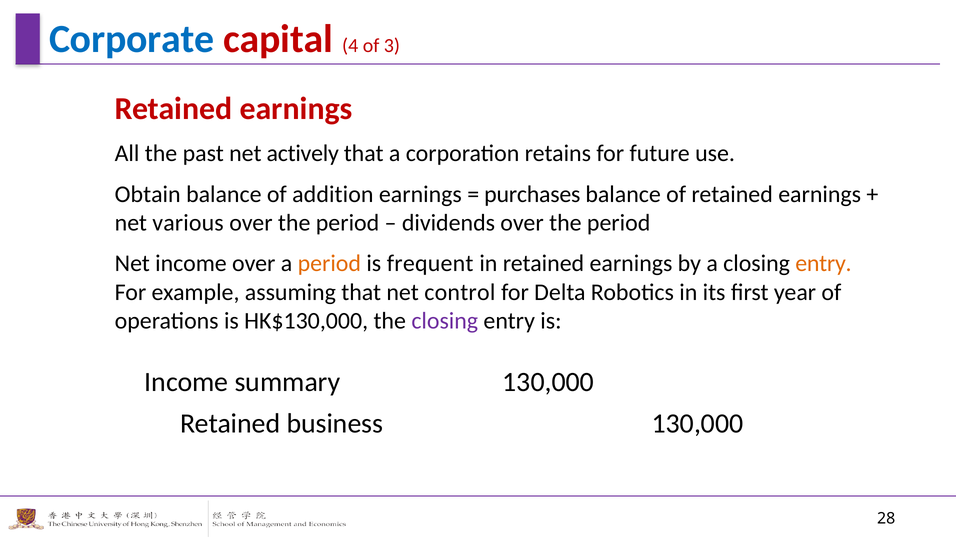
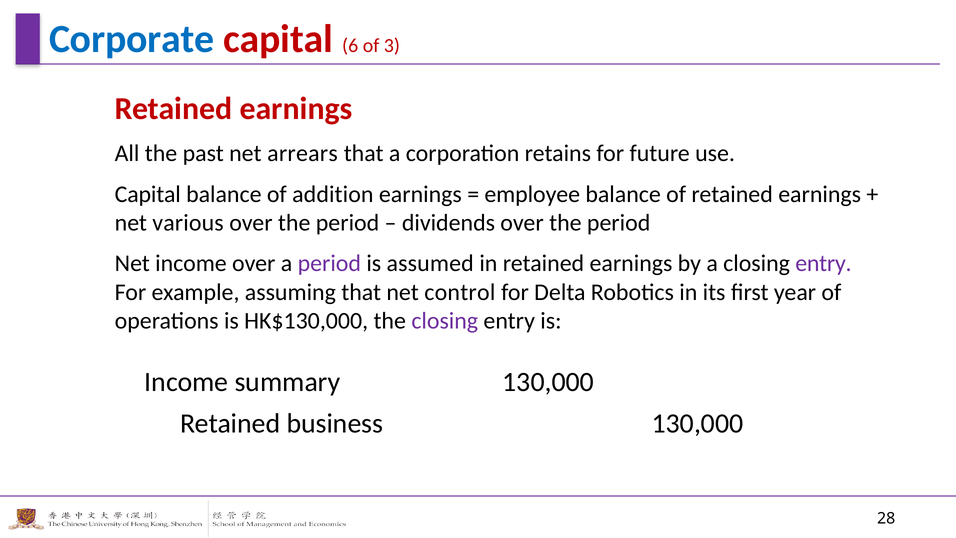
4: 4 -> 6
actively: actively -> arrears
Obtain at (148, 194): Obtain -> Capital
purchases: purchases -> employee
period at (329, 263) colour: orange -> purple
frequent: frequent -> assumed
entry at (823, 263) colour: orange -> purple
